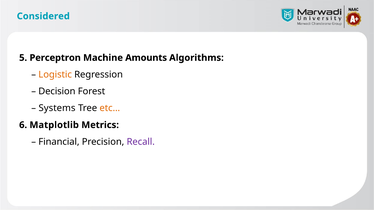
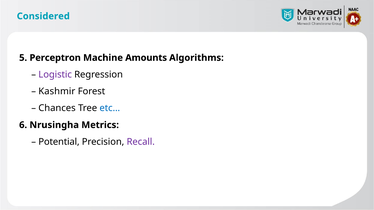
Logistic colour: orange -> purple
Decision: Decision -> Kashmir
Systems: Systems -> Chances
etc… colour: orange -> blue
Matplotlib: Matplotlib -> Nrusingha
Financial: Financial -> Potential
